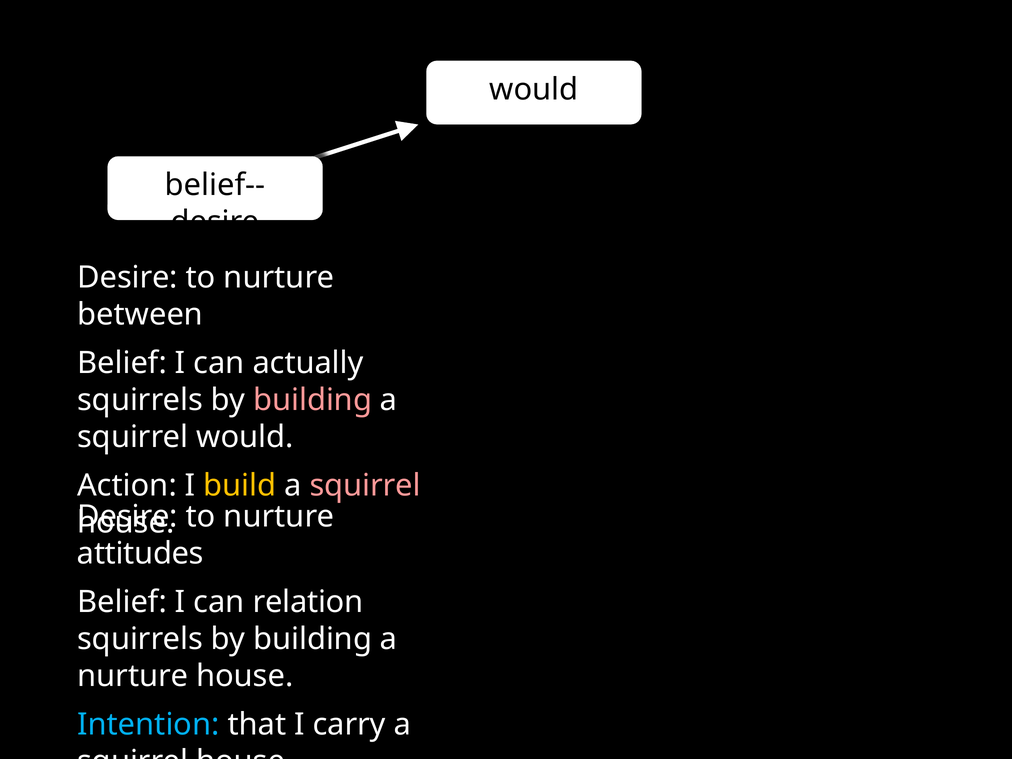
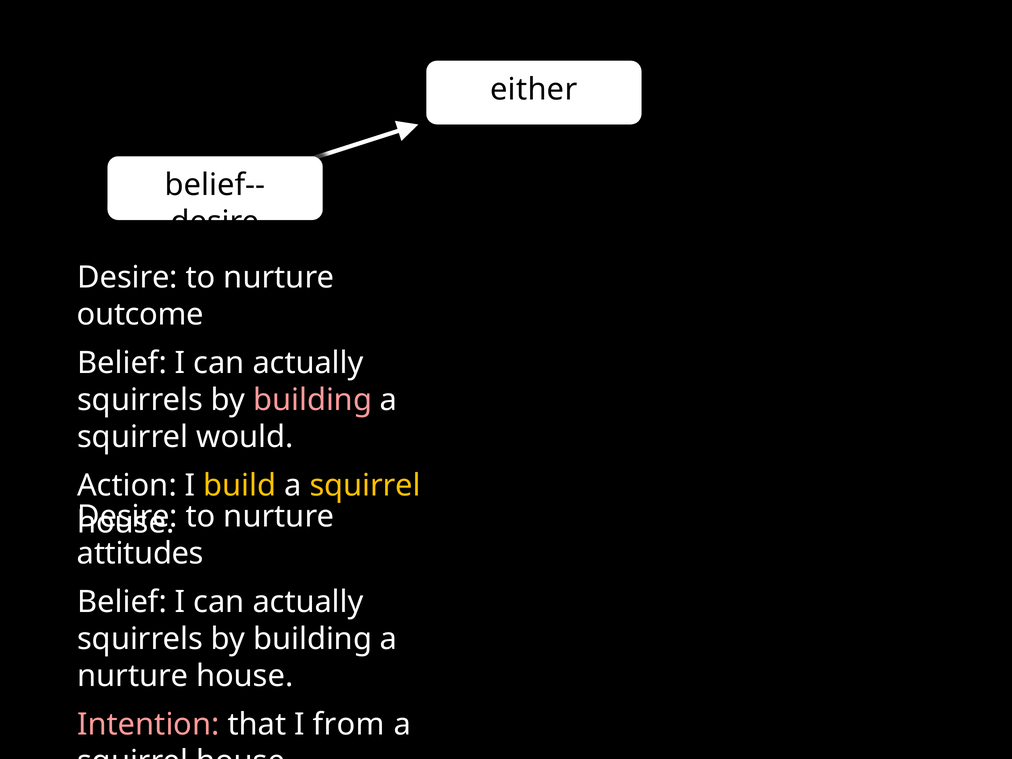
would at (534, 90): would -> either
between: between -> outcome
squirrel at (365, 485) colour: pink -> yellow
relation at (308, 602): relation -> actually
Intention colour: light blue -> pink
carry: carry -> from
